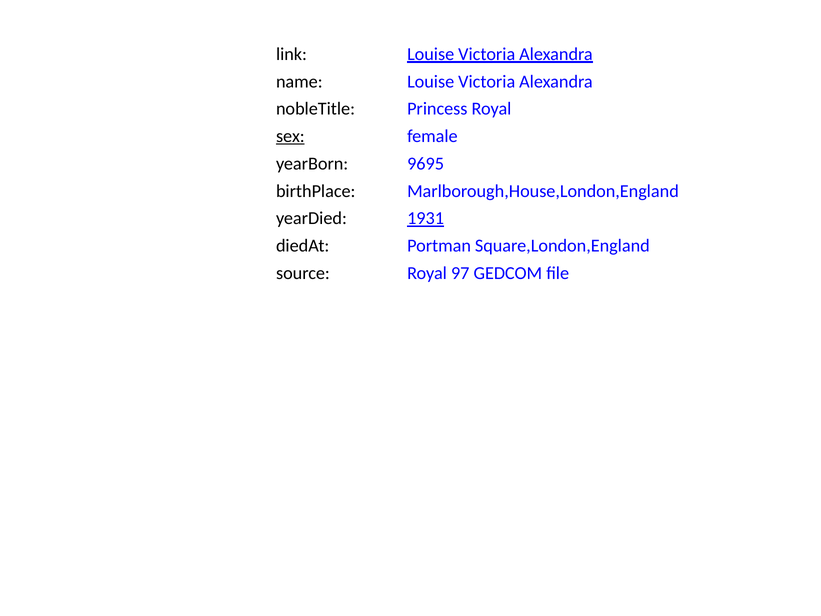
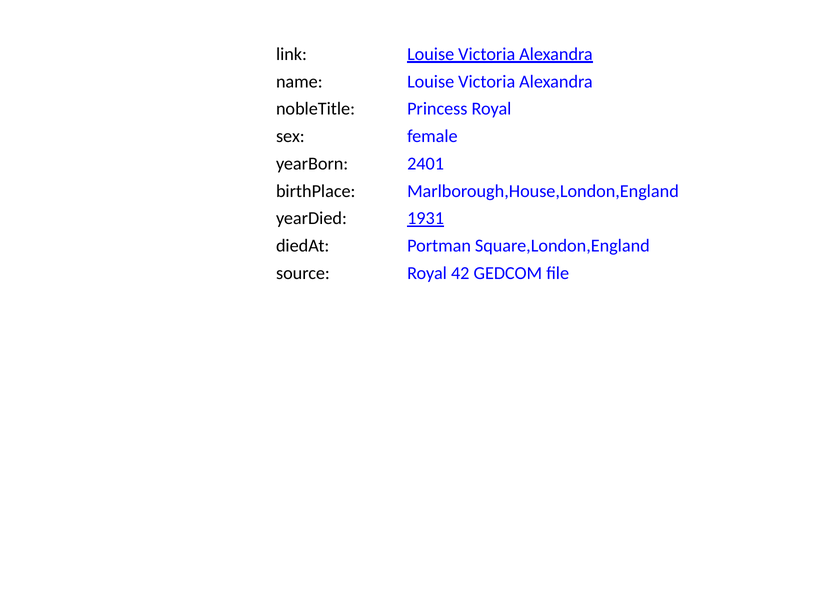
sex underline: present -> none
9695: 9695 -> 2401
97: 97 -> 42
